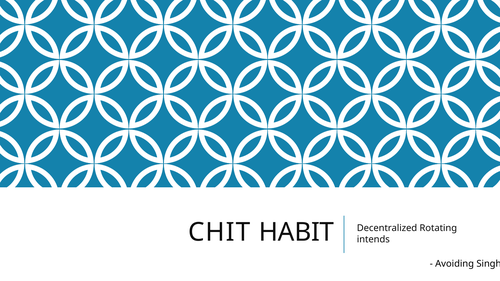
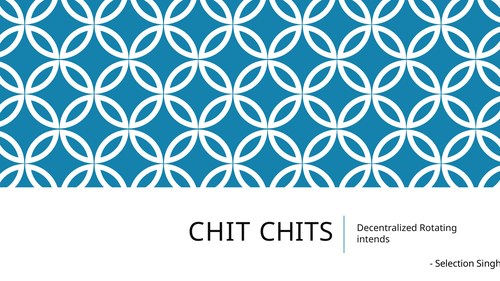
HABIT: HABIT -> CHITS
Avoiding: Avoiding -> Selection
